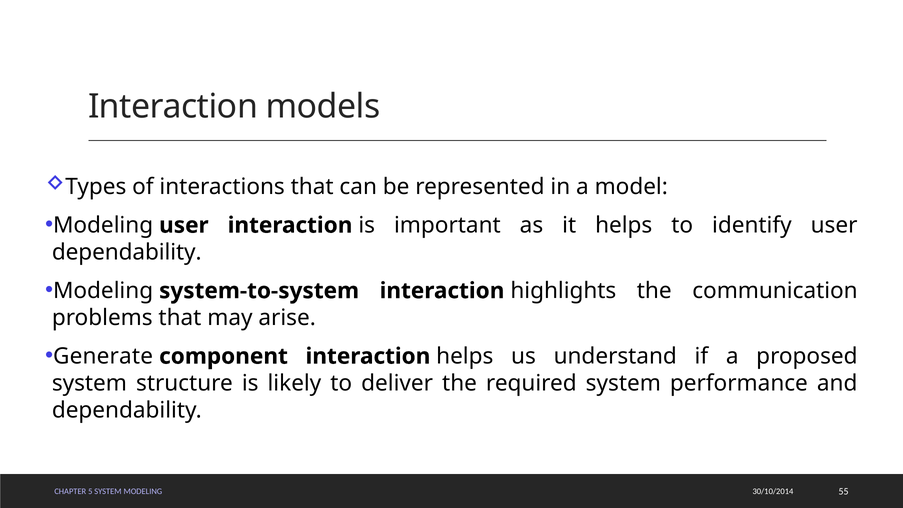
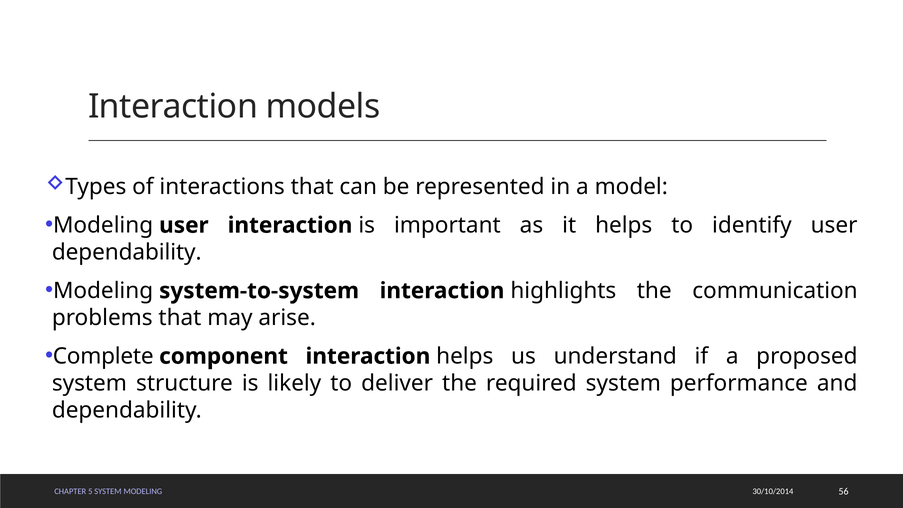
Generate: Generate -> Complete
55: 55 -> 56
